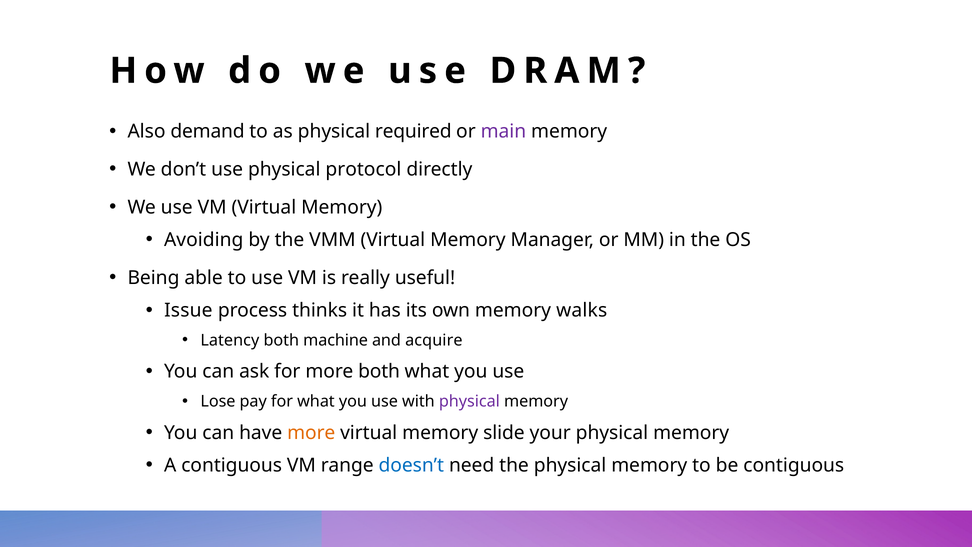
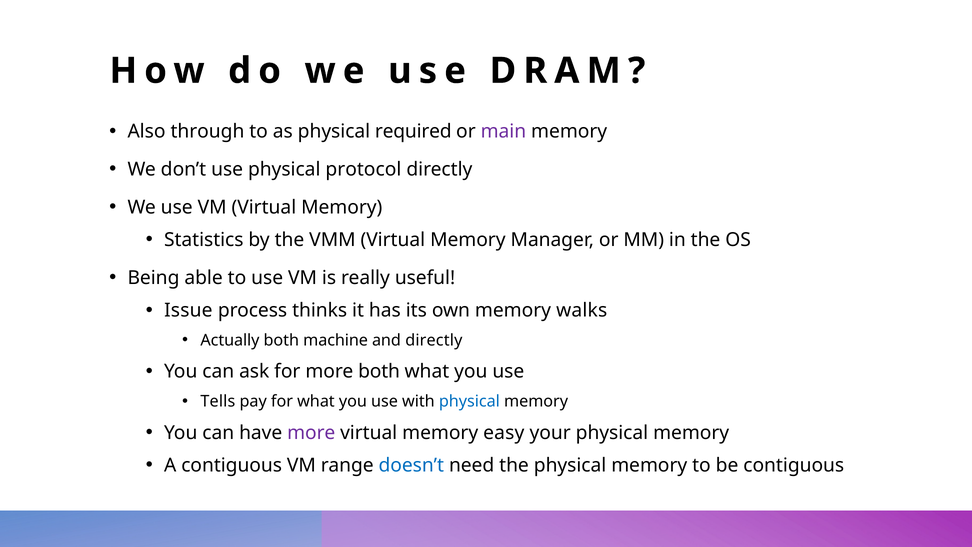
demand: demand -> through
Avoiding: Avoiding -> Statistics
Latency: Latency -> Actually
and acquire: acquire -> directly
Lose: Lose -> Tells
physical at (469, 401) colour: purple -> blue
more at (311, 432) colour: orange -> purple
slide: slide -> easy
